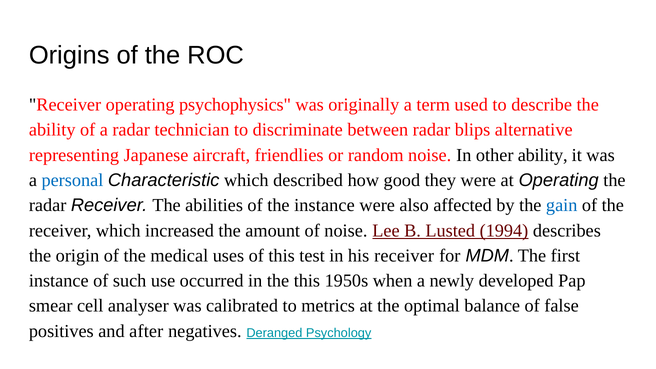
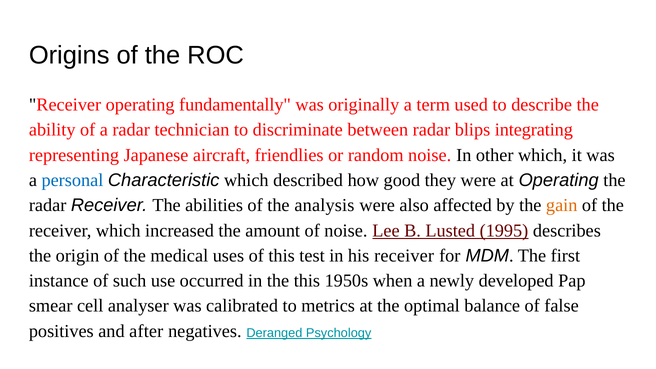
psychophysics: psychophysics -> fundamentally
alternative: alternative -> integrating
other ability: ability -> which
the instance: instance -> analysis
gain colour: blue -> orange
1994: 1994 -> 1995
